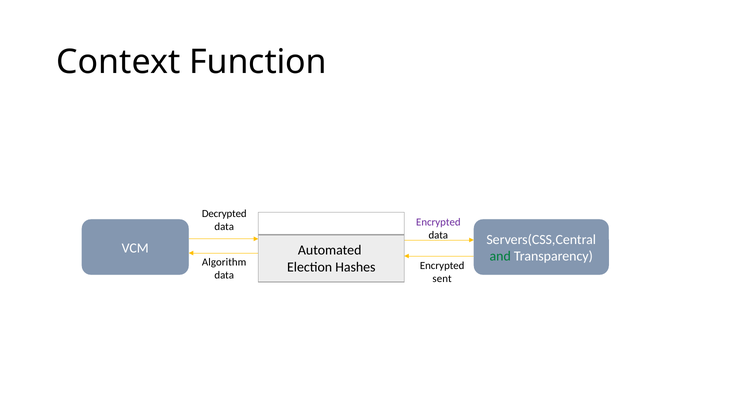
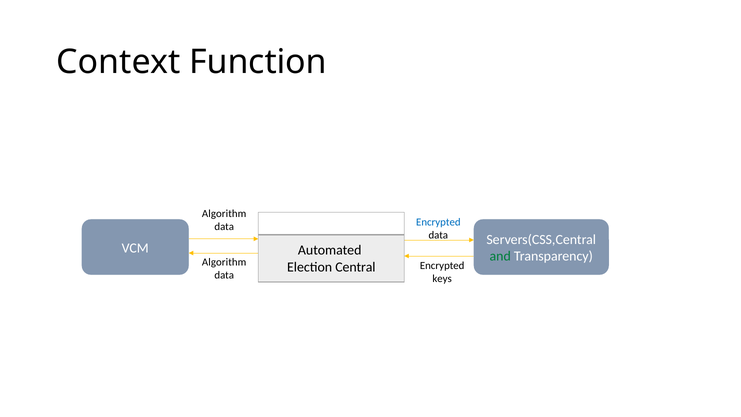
Decrypted at (224, 214): Decrypted -> Algorithm
Encrypted at (438, 222) colour: purple -> blue
Hashes: Hashes -> Central
sent: sent -> keys
